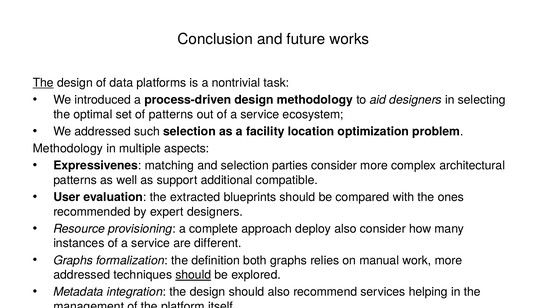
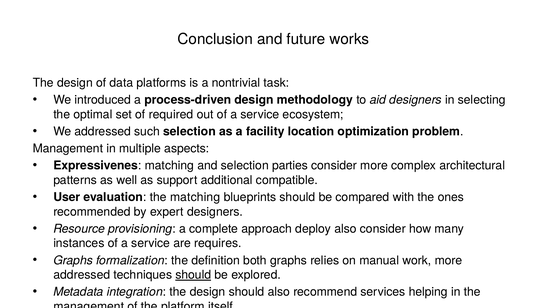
The at (43, 83) underline: present -> none
of patterns: patterns -> required
Methodology at (68, 148): Methodology -> Management
the extracted: extracted -> matching
different: different -> requires
